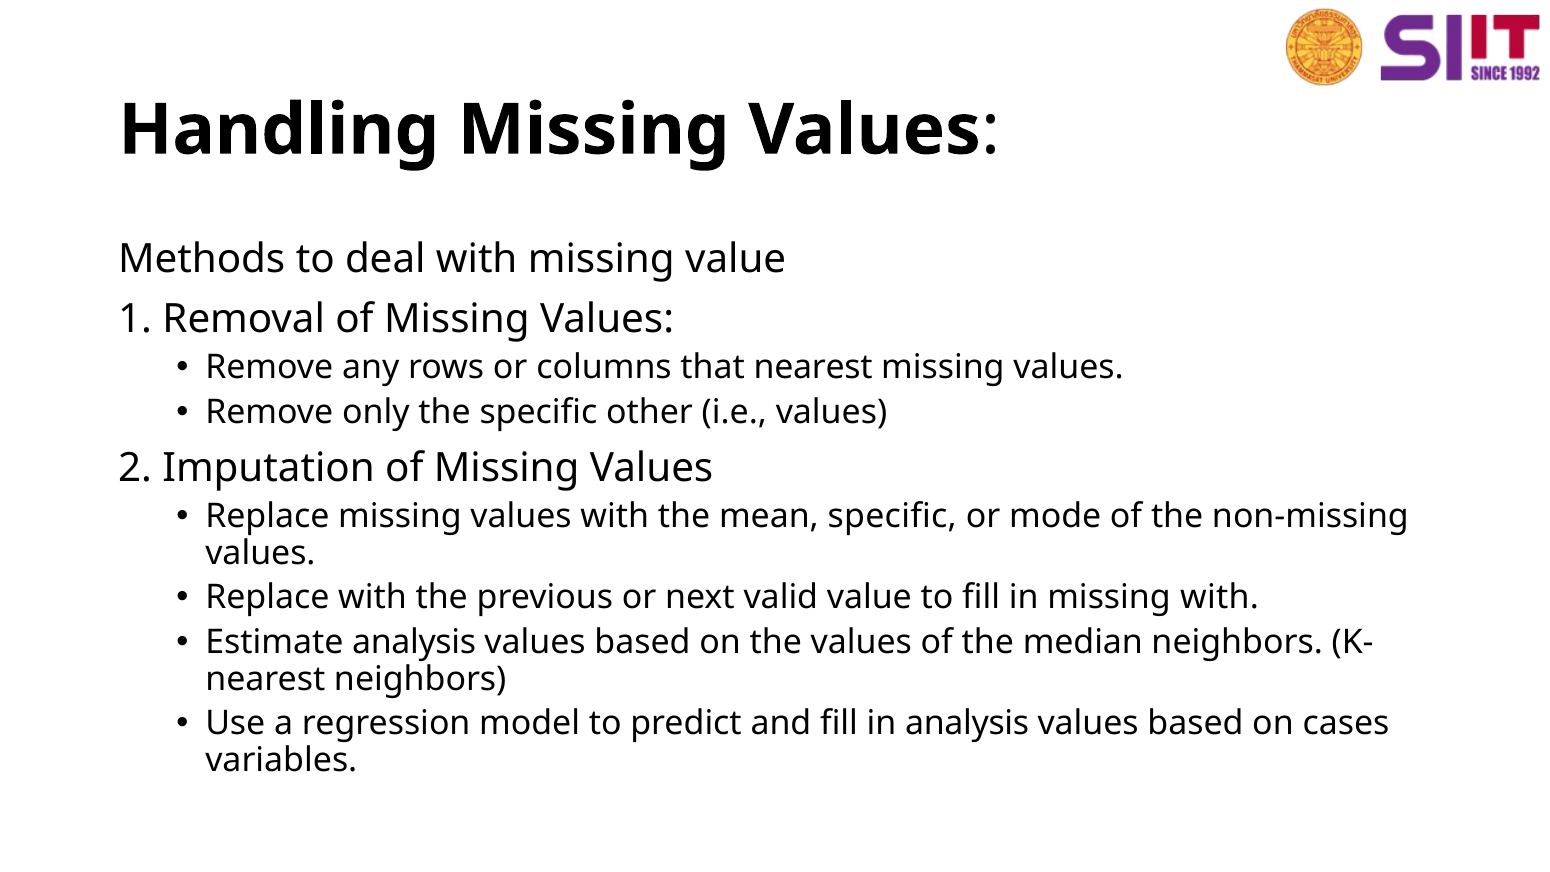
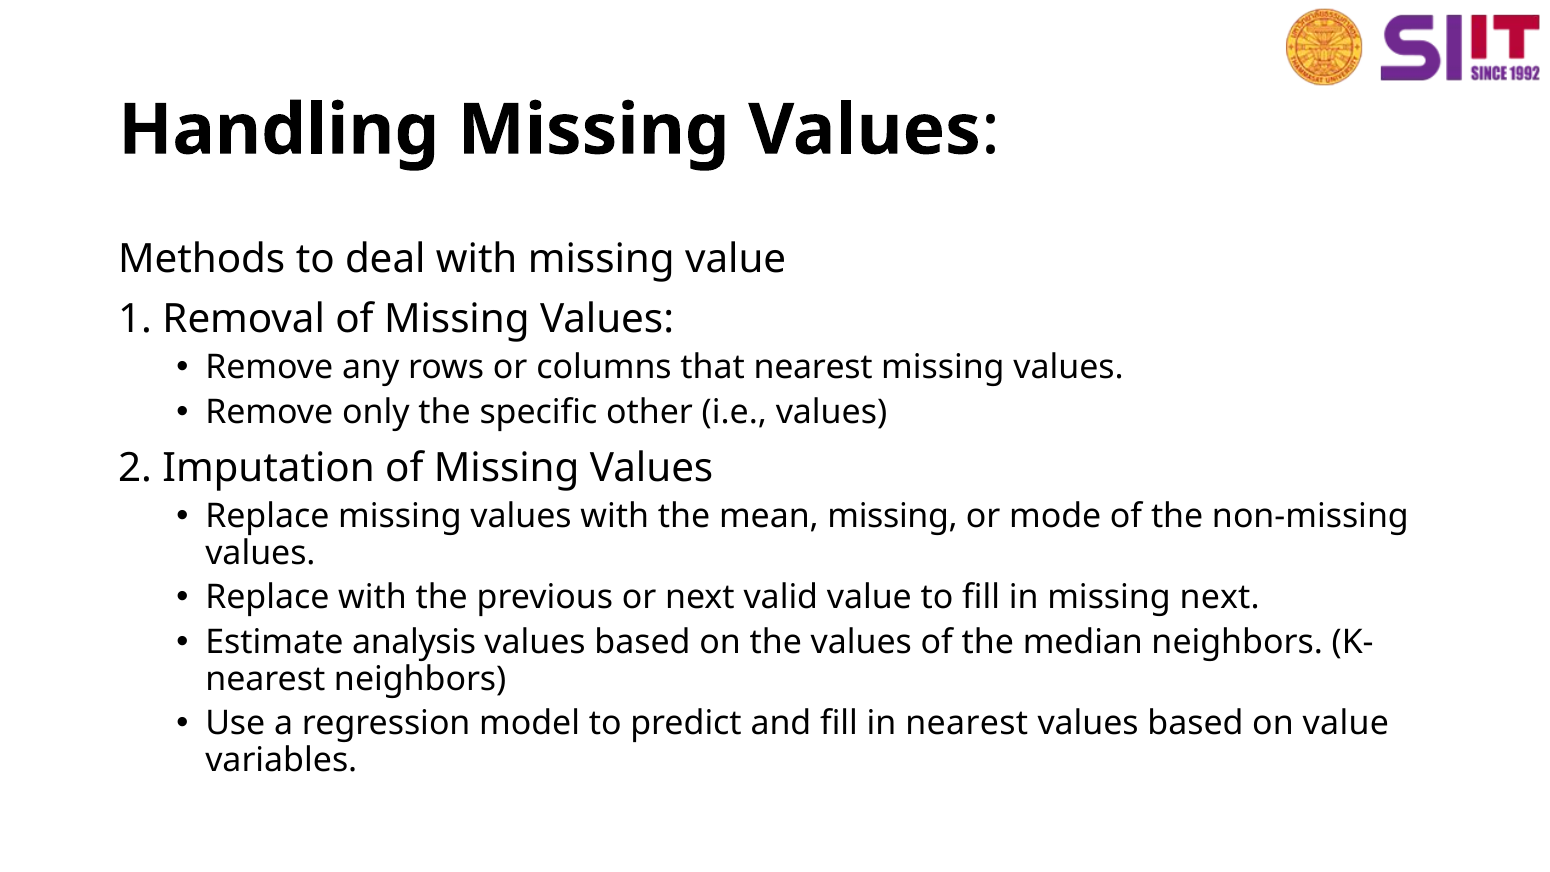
mean specific: specific -> missing
missing with: with -> next
in analysis: analysis -> nearest
on cases: cases -> value
